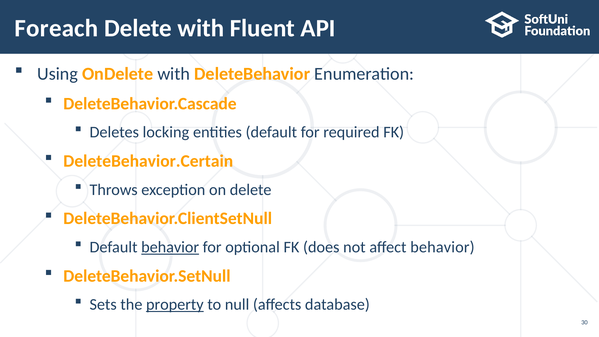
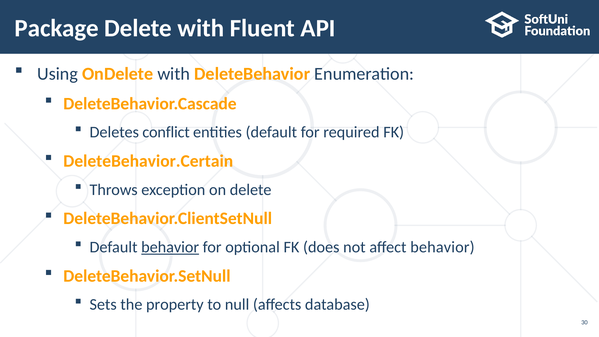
Foreach: Foreach -> Package
locking: locking -> conflict
property underline: present -> none
